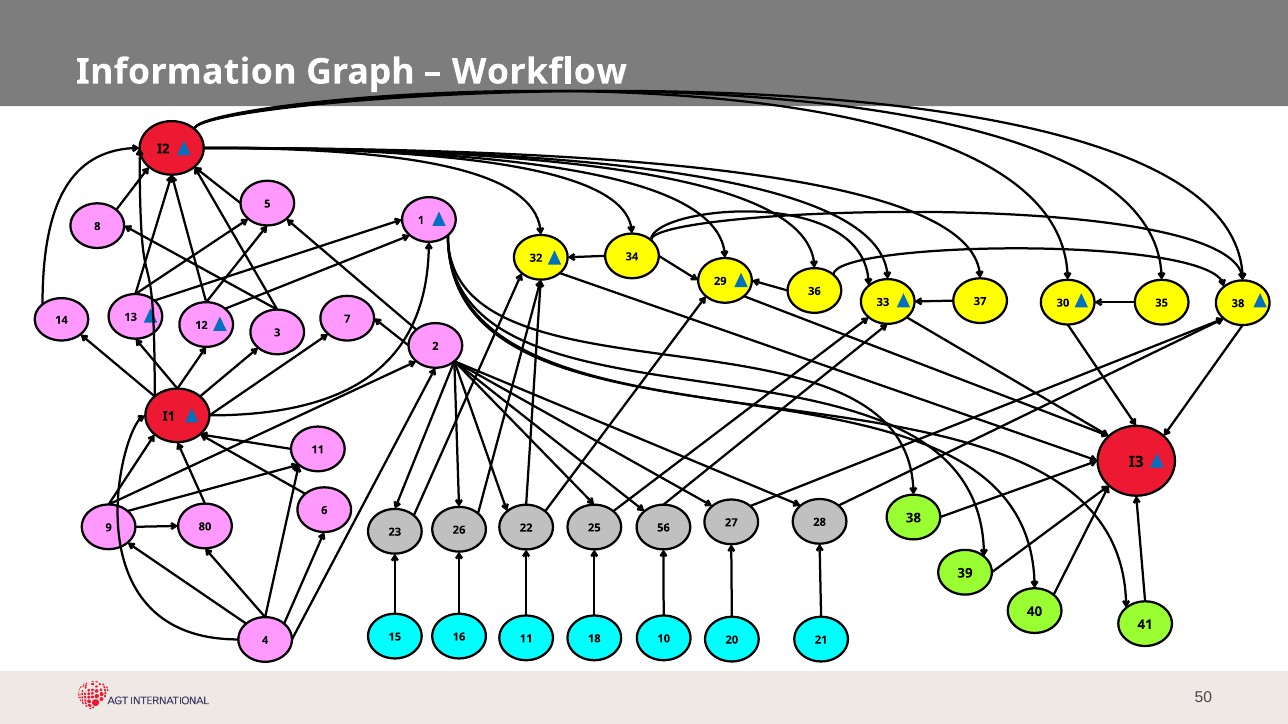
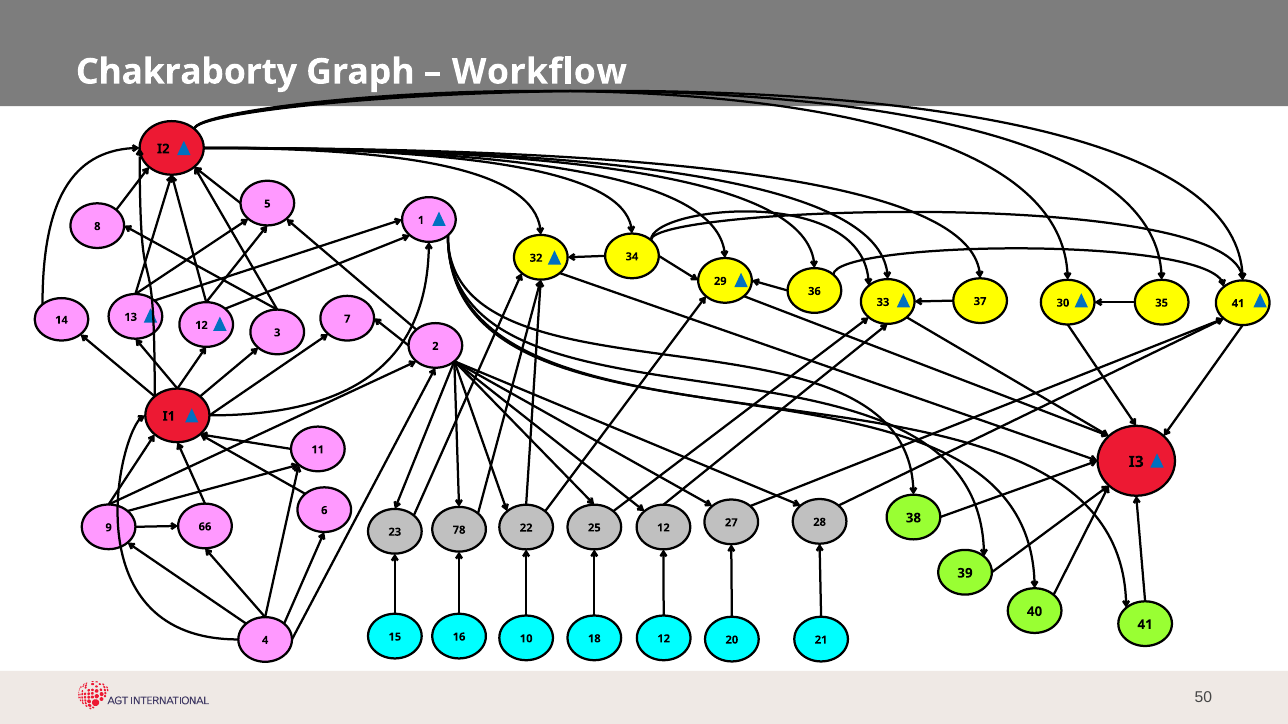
Information: Information -> Chakraborty
30 38: 38 -> 41
80: 80 -> 66
26: 26 -> 78
25 56: 56 -> 12
16 11: 11 -> 10
18 10: 10 -> 12
